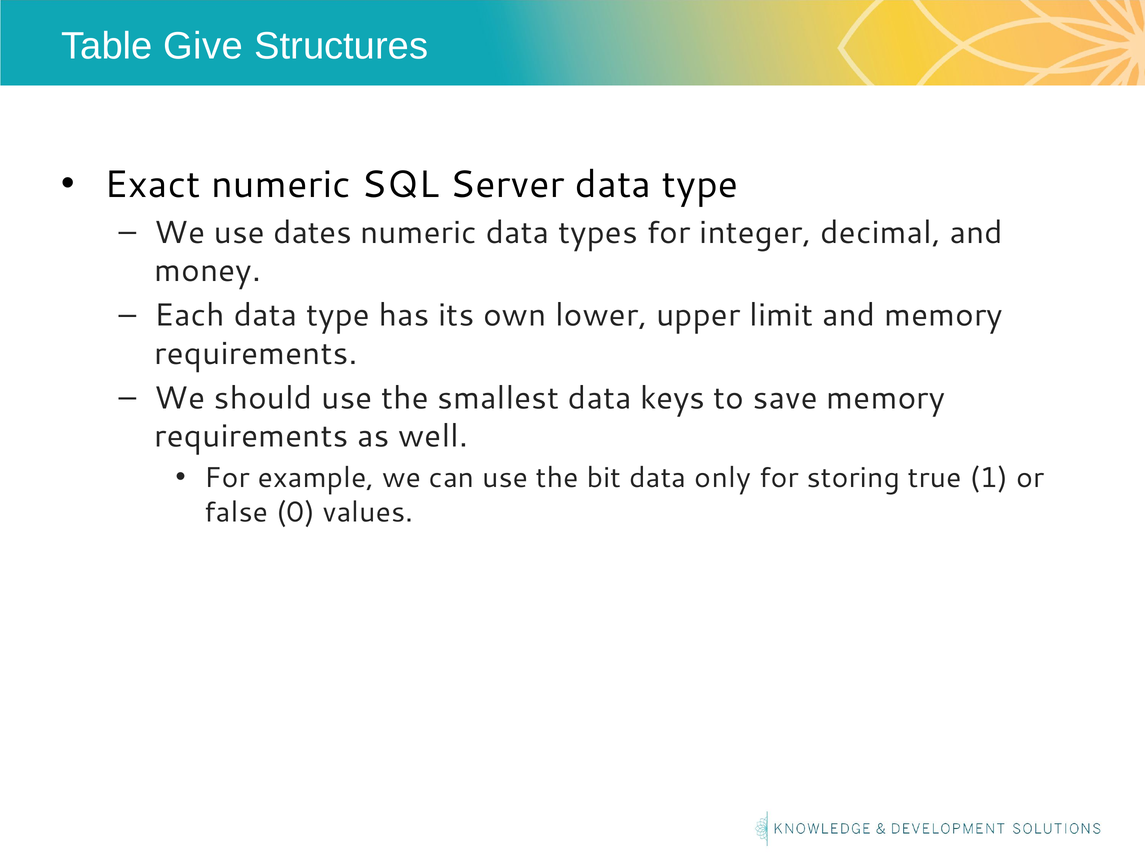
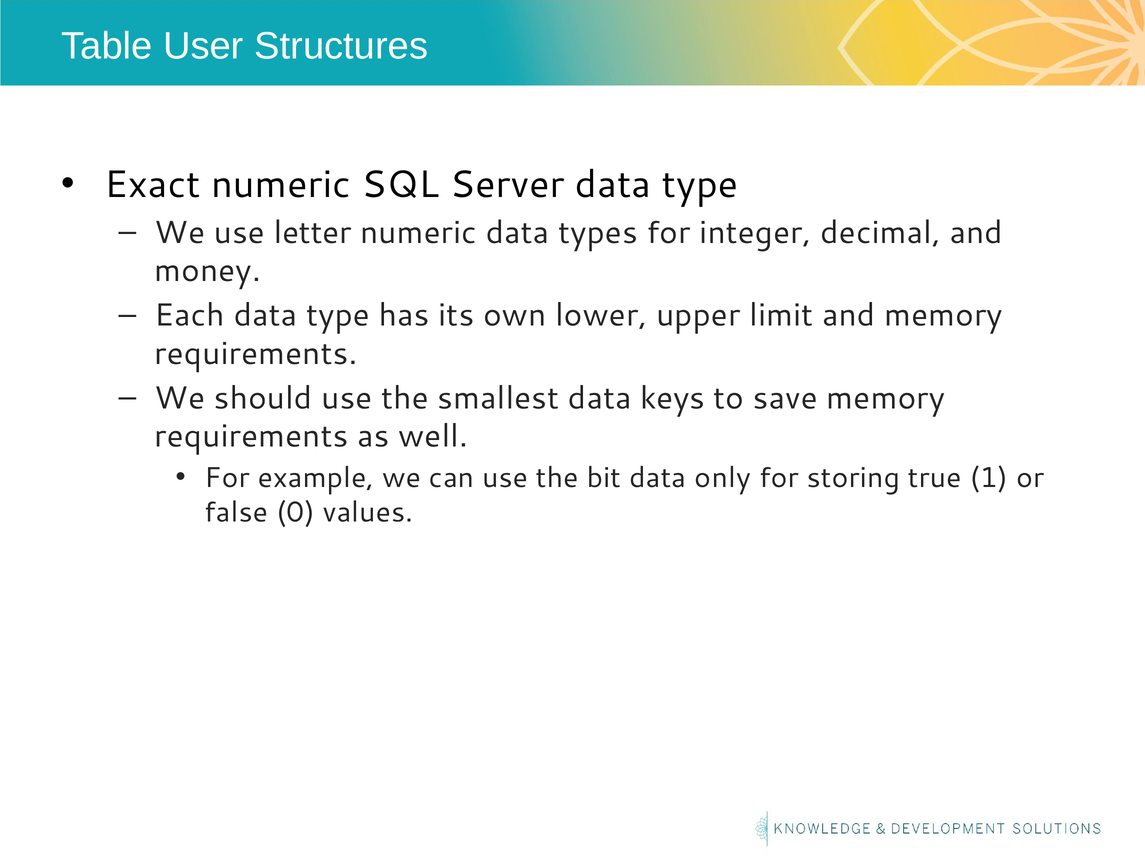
Give: Give -> User
dates: dates -> letter
